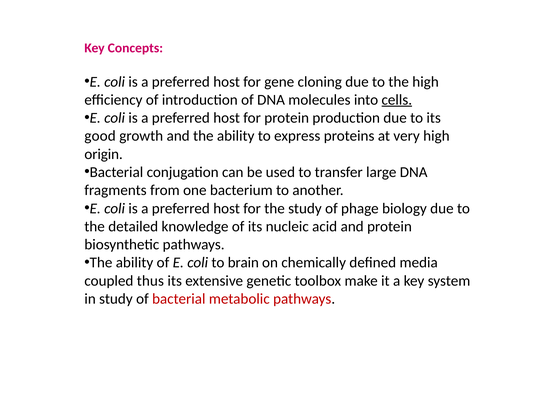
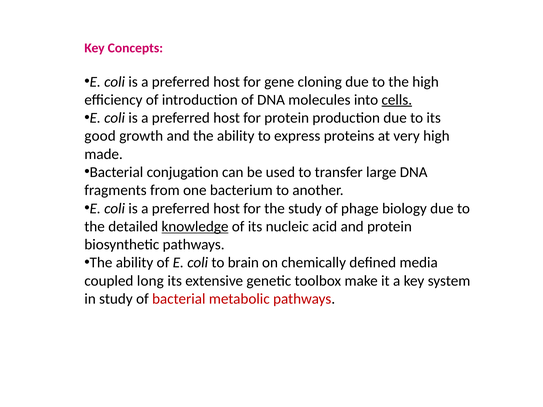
origin: origin -> made
knowledge underline: none -> present
thus: thus -> long
